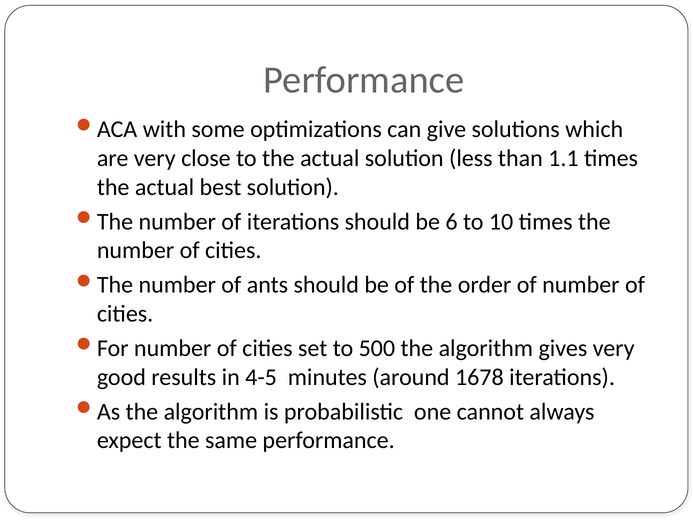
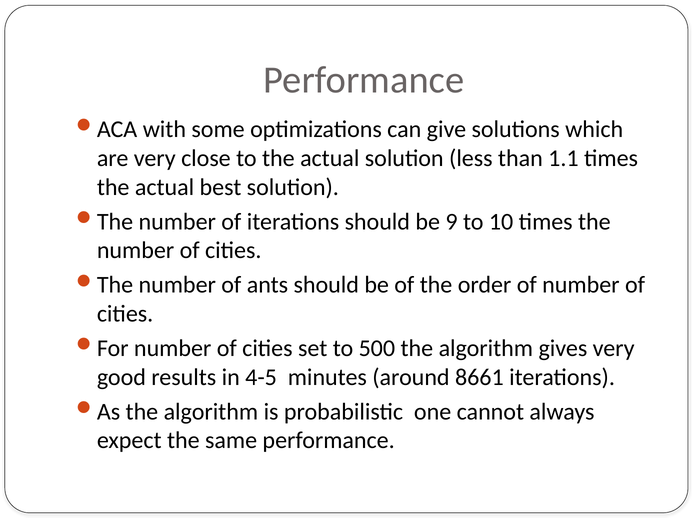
6: 6 -> 9
1678: 1678 -> 8661
